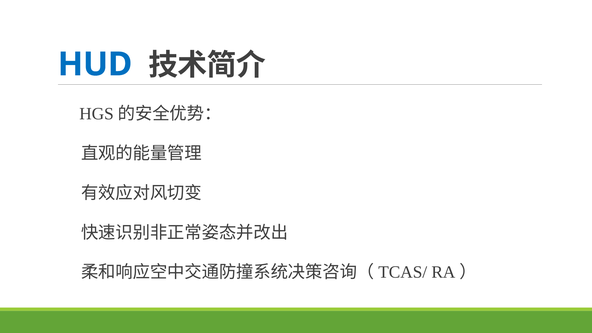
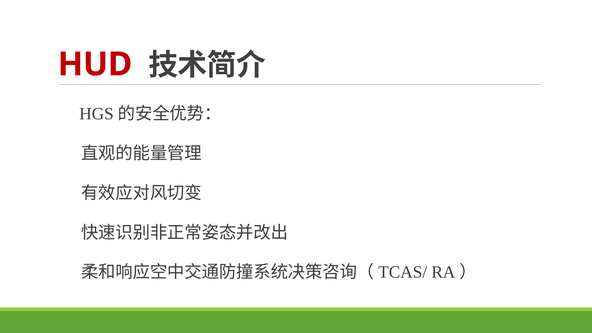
HUD colour: blue -> red
